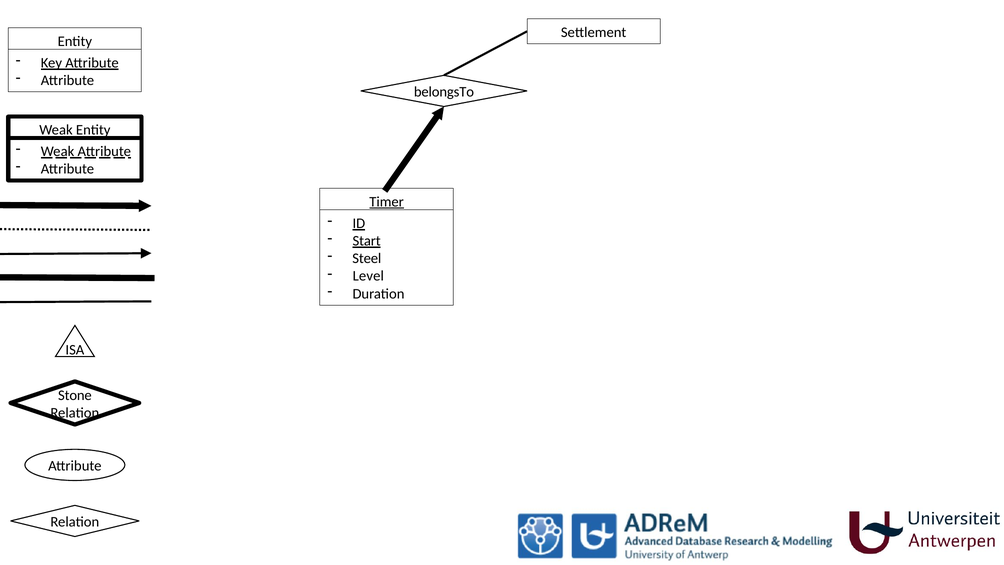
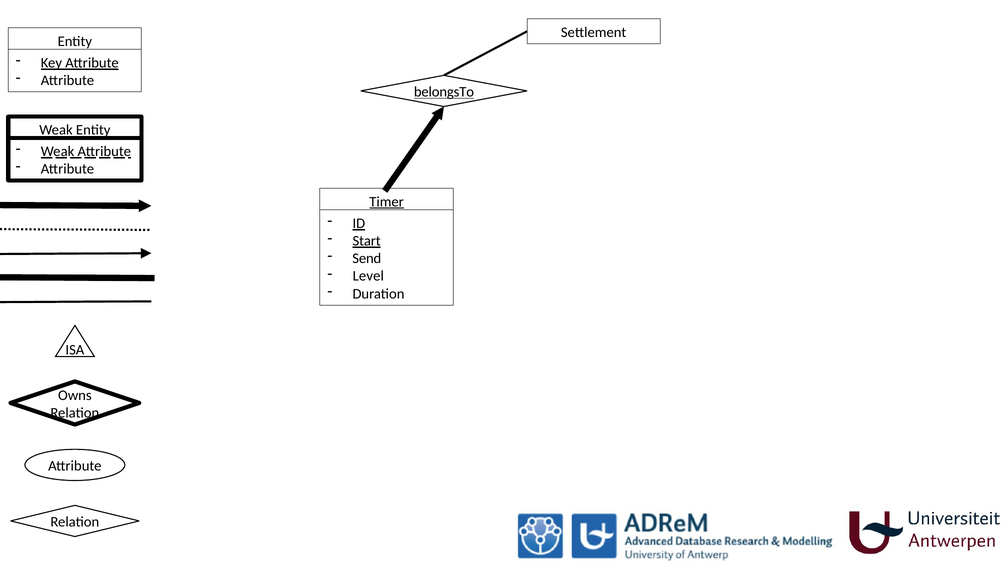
belongsTo underline: none -> present
Steel: Steel -> Send
Stone: Stone -> Owns
